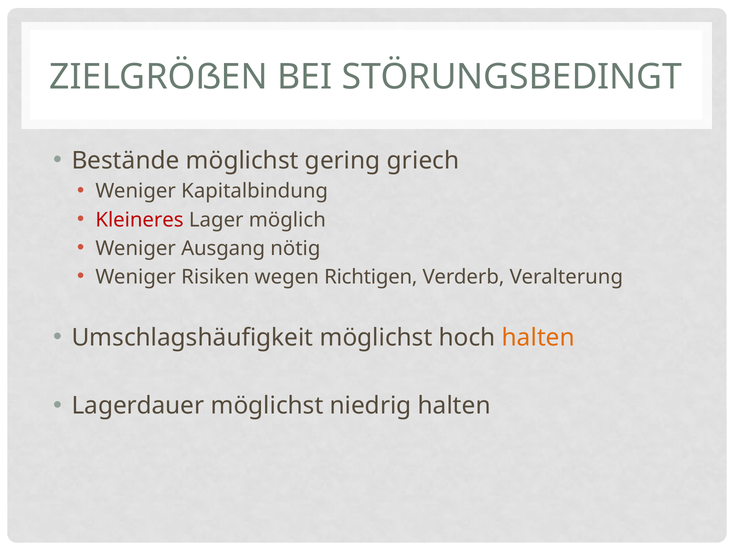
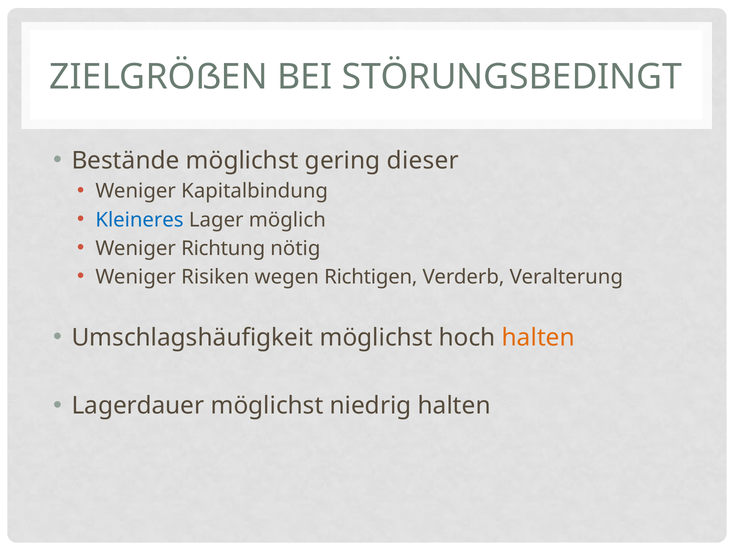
griech: griech -> dieser
Kleineres colour: red -> blue
Ausgang: Ausgang -> Richtung
